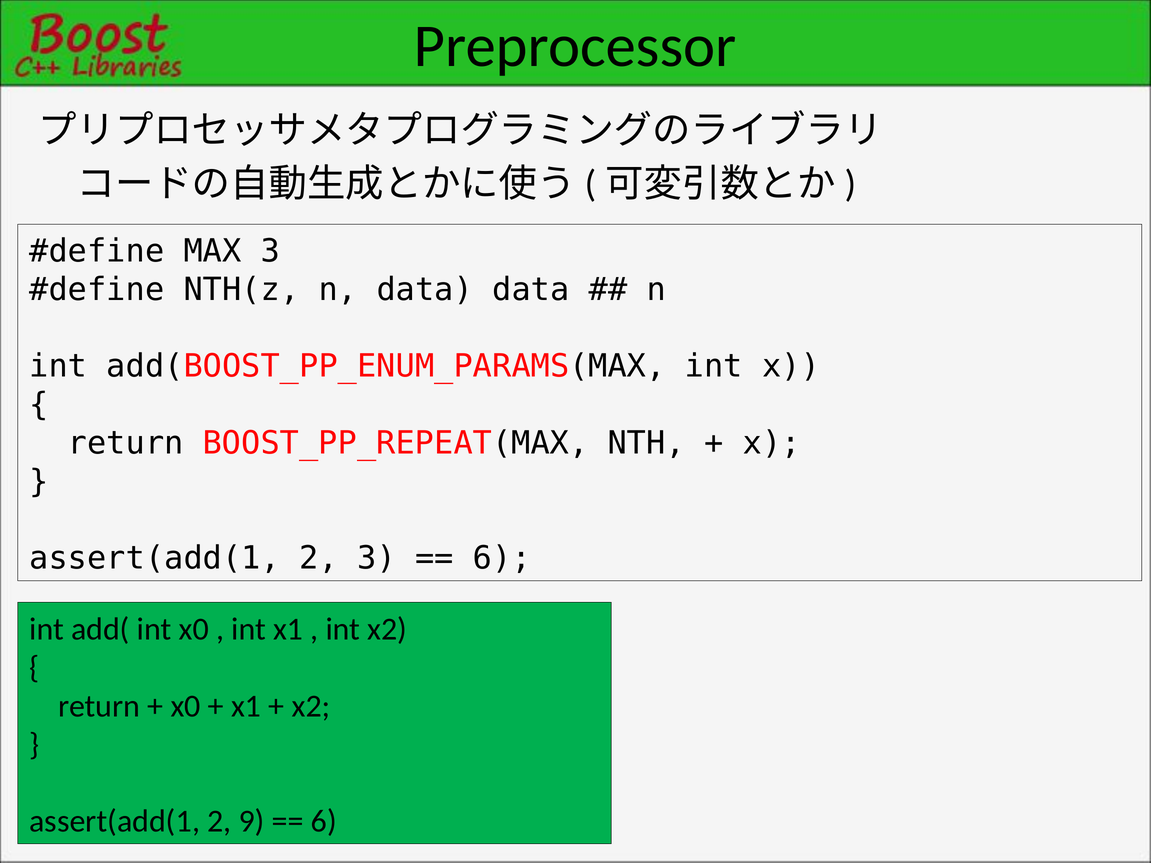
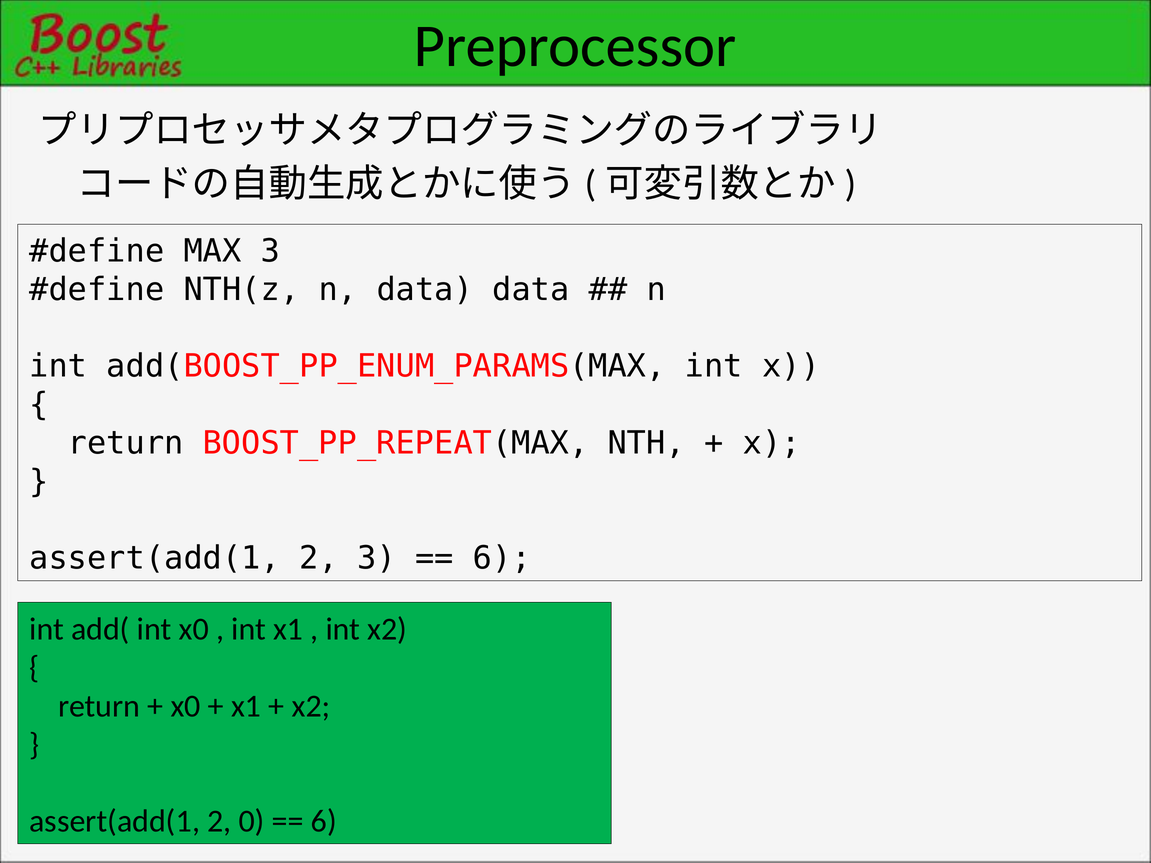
9: 9 -> 0
